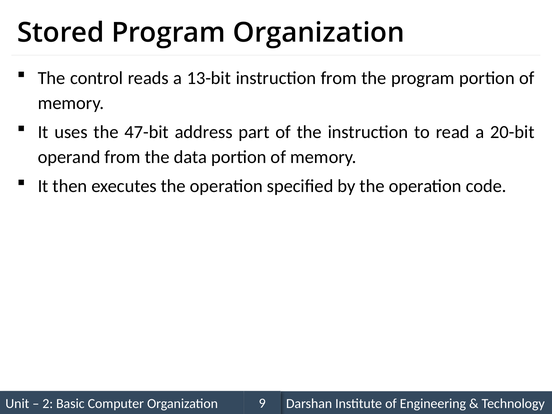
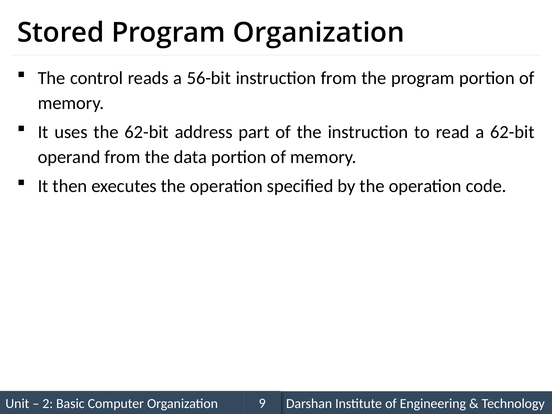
13-bit: 13-bit -> 56-bit
the 47-bit: 47-bit -> 62-bit
a 20-bit: 20-bit -> 62-bit
